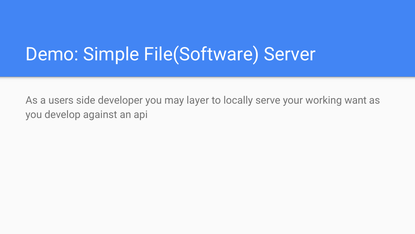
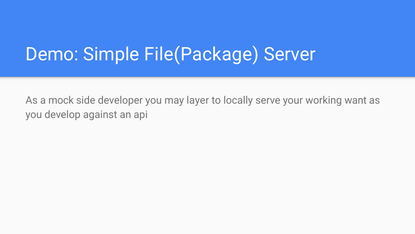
File(Software: File(Software -> File(Package
users: users -> mock
